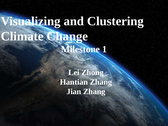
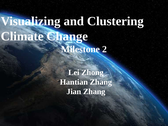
1: 1 -> 2
